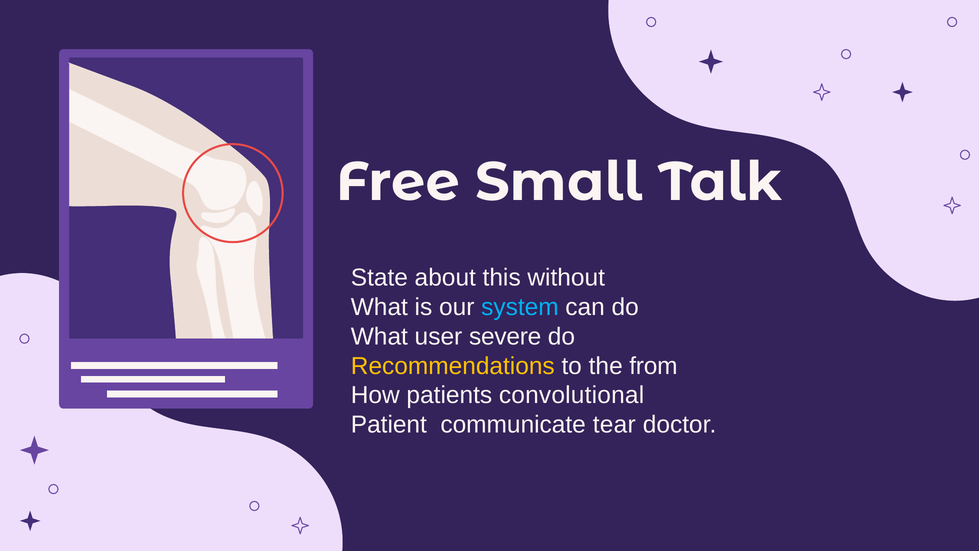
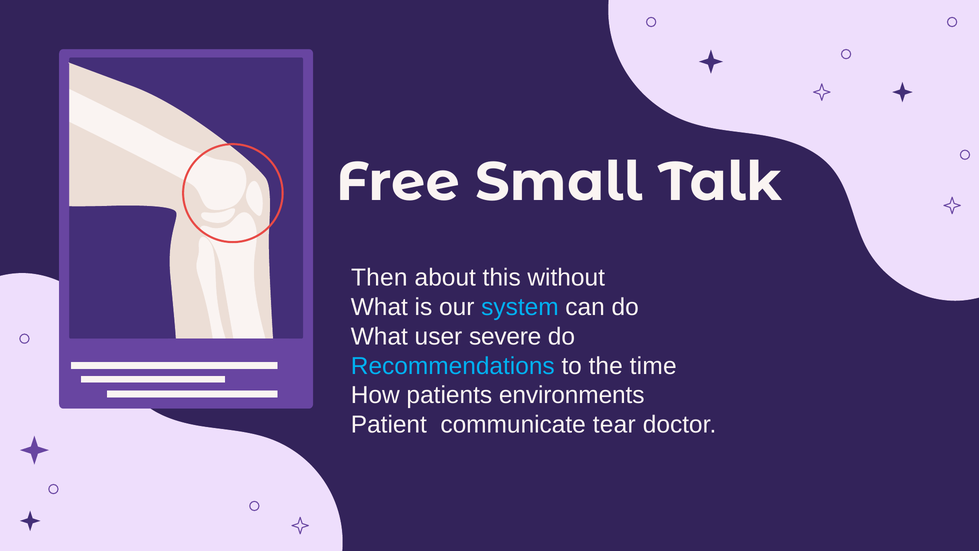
State: State -> Then
Recommendations colour: yellow -> light blue
from: from -> time
convolutional: convolutional -> environments
